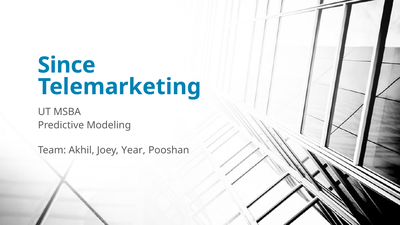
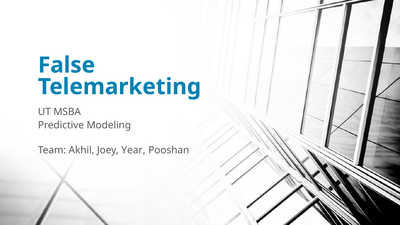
Since: Since -> False
